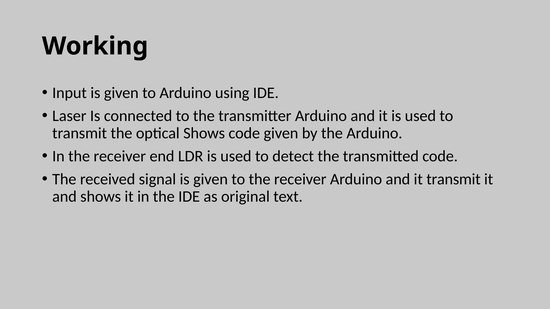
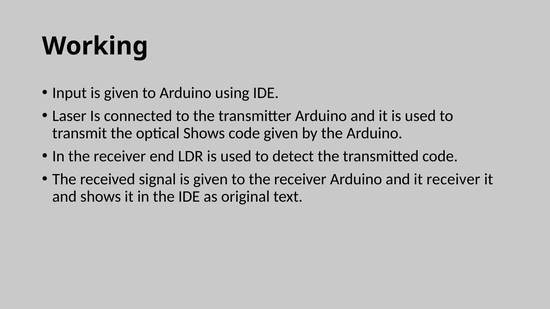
it transmit: transmit -> receiver
